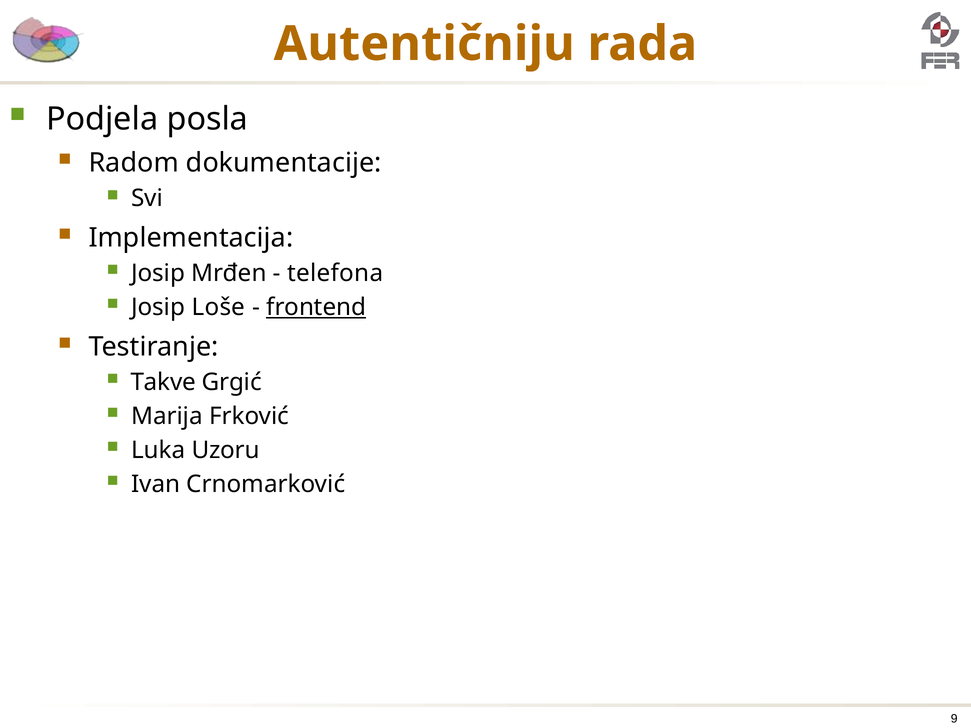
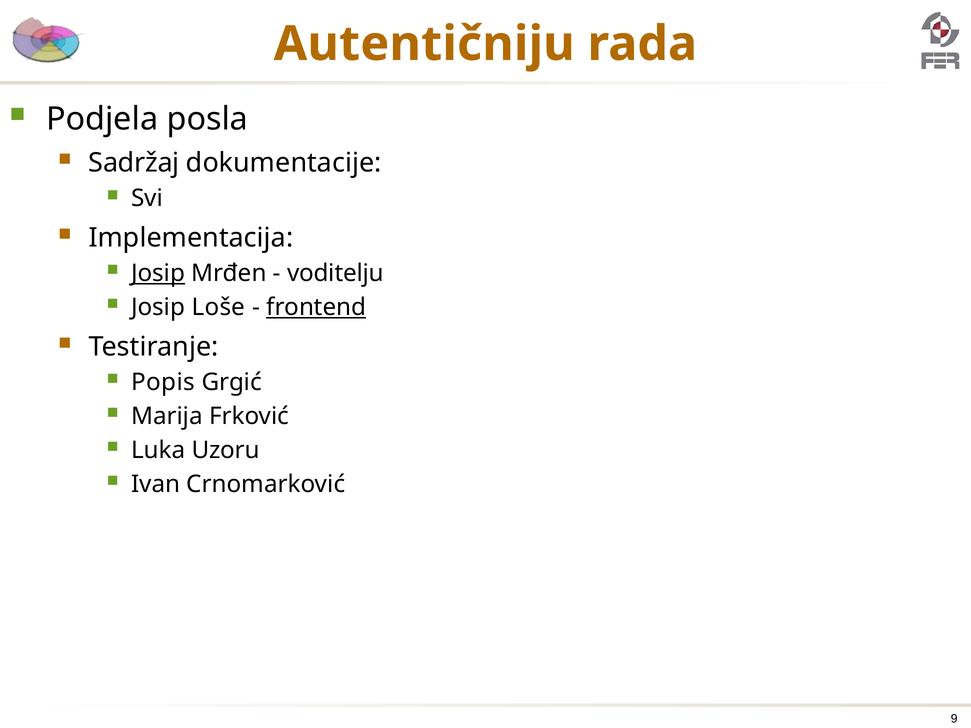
Radom: Radom -> Sadržaj
Josip at (158, 273) underline: none -> present
telefona: telefona -> voditelju
Takve: Takve -> Popis
